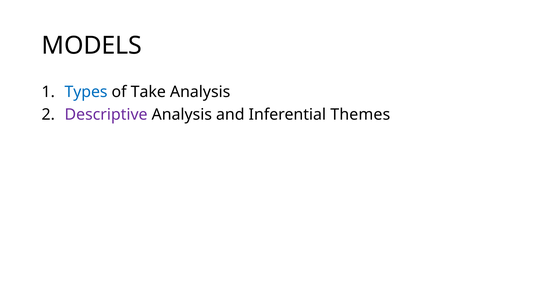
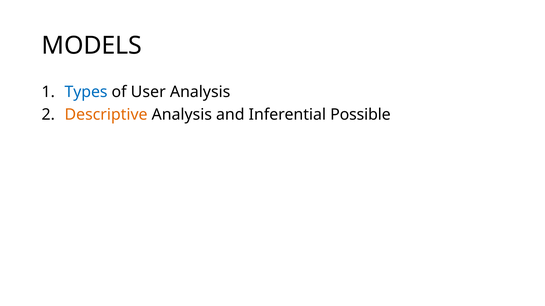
Take: Take -> User
Descriptive colour: purple -> orange
Themes: Themes -> Possible
